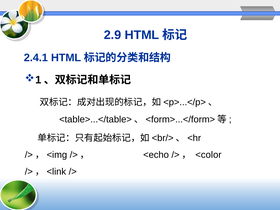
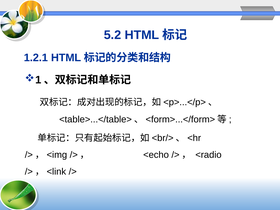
2.9: 2.9 -> 5.2
2.4.1: 2.4.1 -> 1.2.1
<color: <color -> <radio
